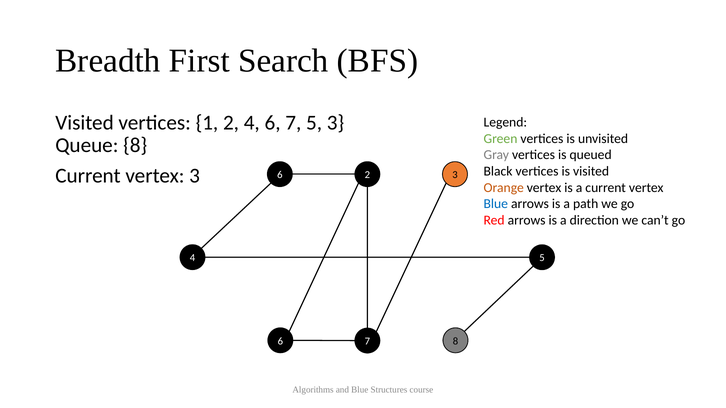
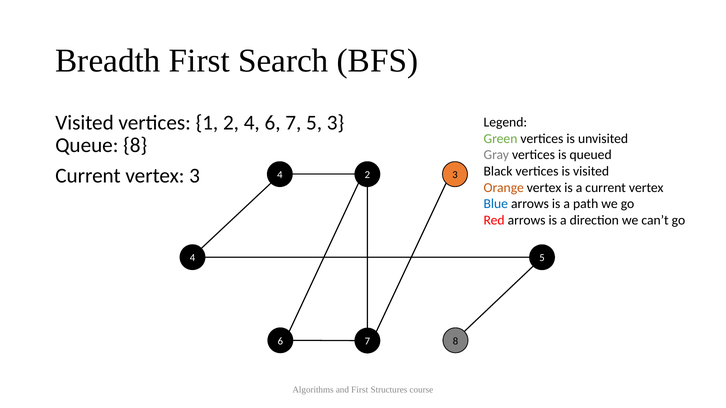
3 6: 6 -> 4
and Blue: Blue -> First
